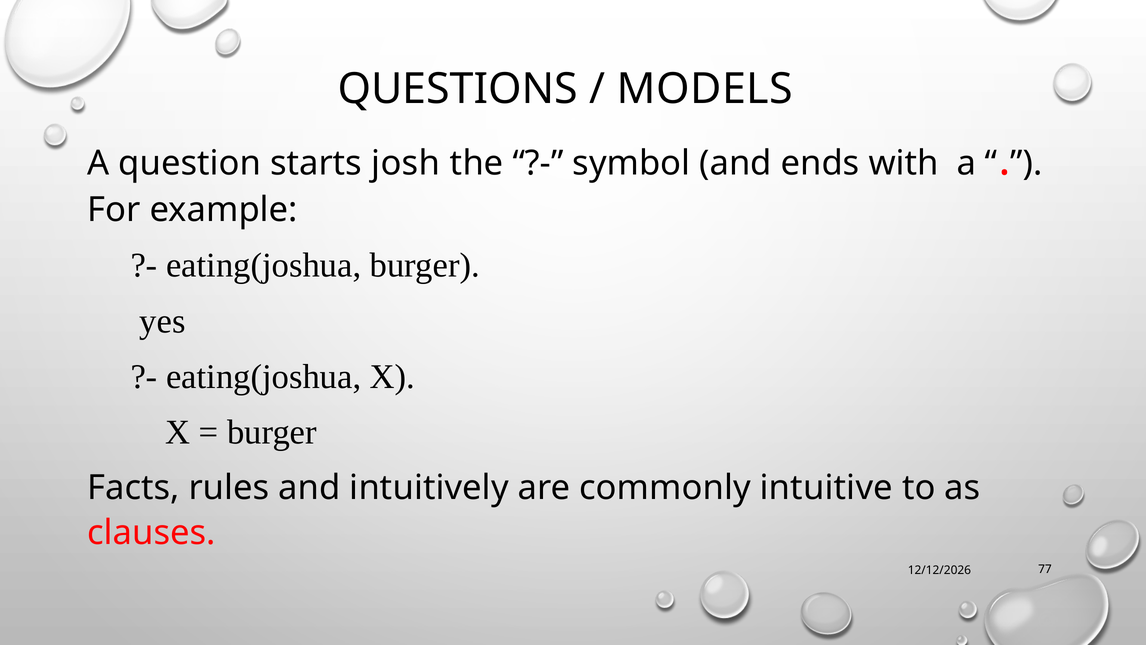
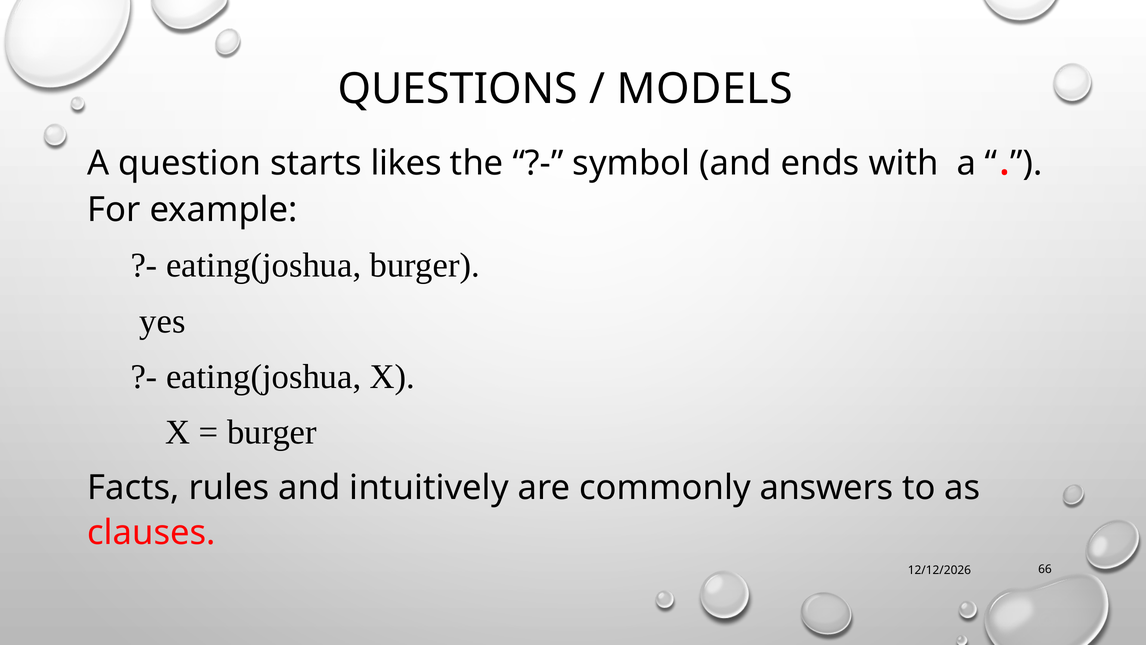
josh: josh -> likes
intuitive: intuitive -> answers
77: 77 -> 66
